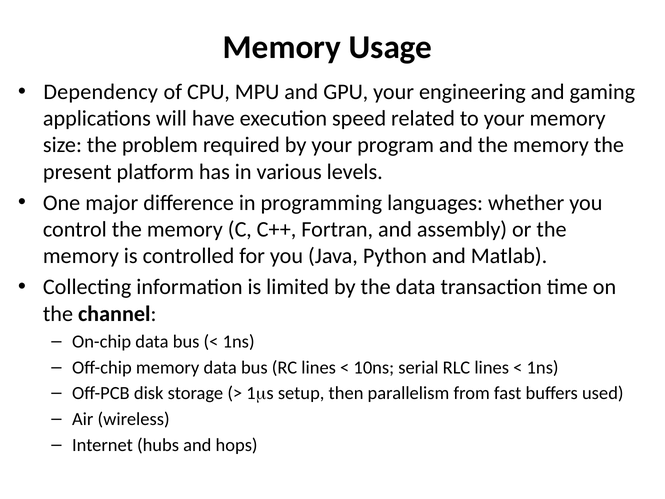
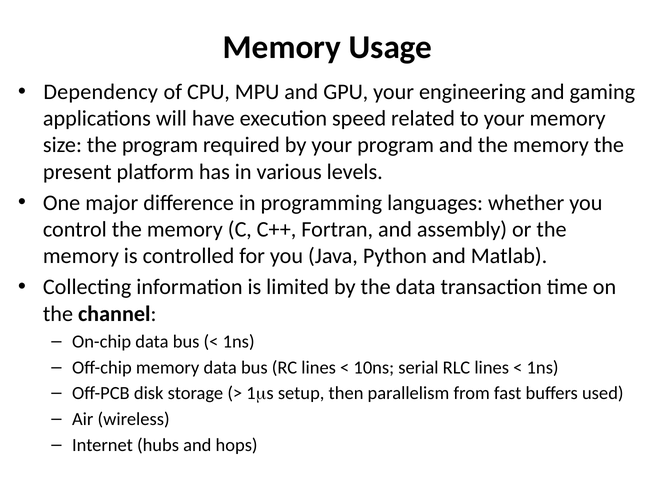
the problem: problem -> program
